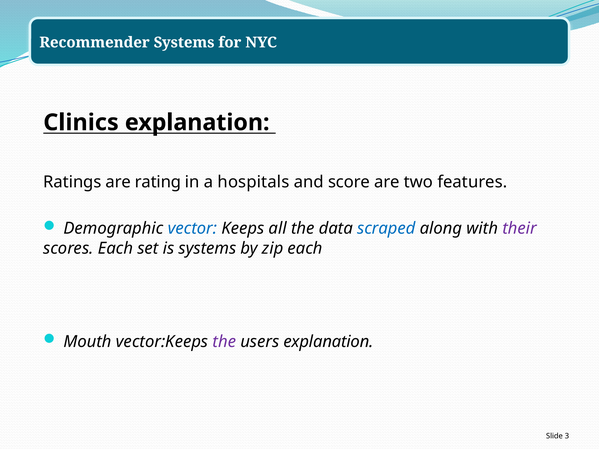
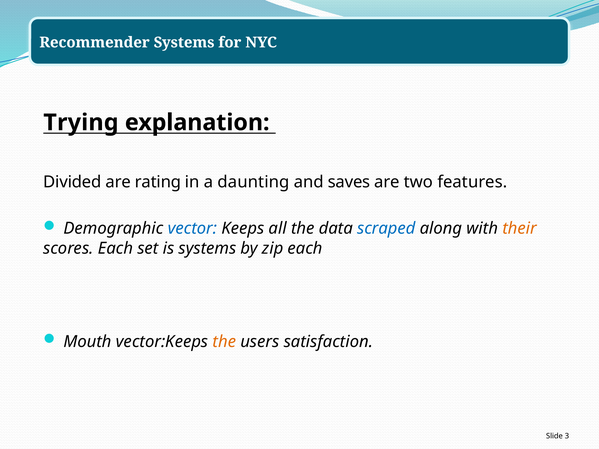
Clinics: Clinics -> Trying
Ratings: Ratings -> Divided
hospitals: hospitals -> daunting
score: score -> saves
their colour: purple -> orange
the at (224, 342) colour: purple -> orange
users explanation: explanation -> satisfaction
